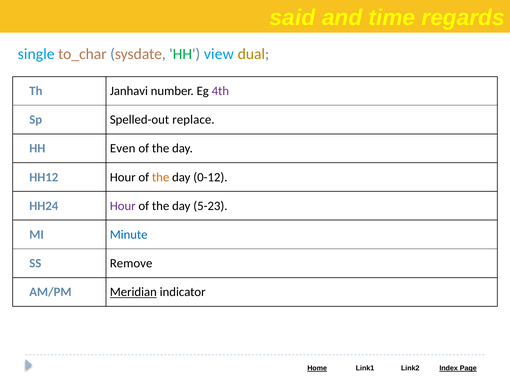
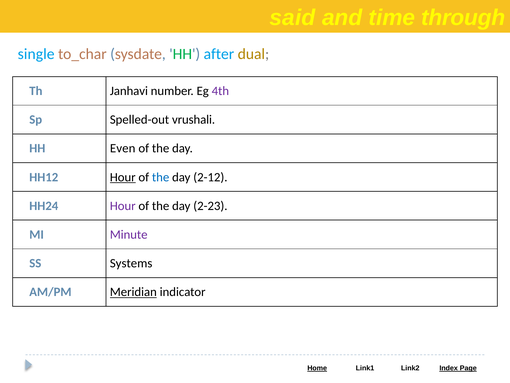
regards: regards -> through
view: view -> after
replace: replace -> vrushali
Hour at (123, 177) underline: none -> present
the at (161, 177) colour: orange -> blue
0-12: 0-12 -> 2-12
5-23: 5-23 -> 2-23
Minute colour: blue -> purple
Remove: Remove -> Systems
